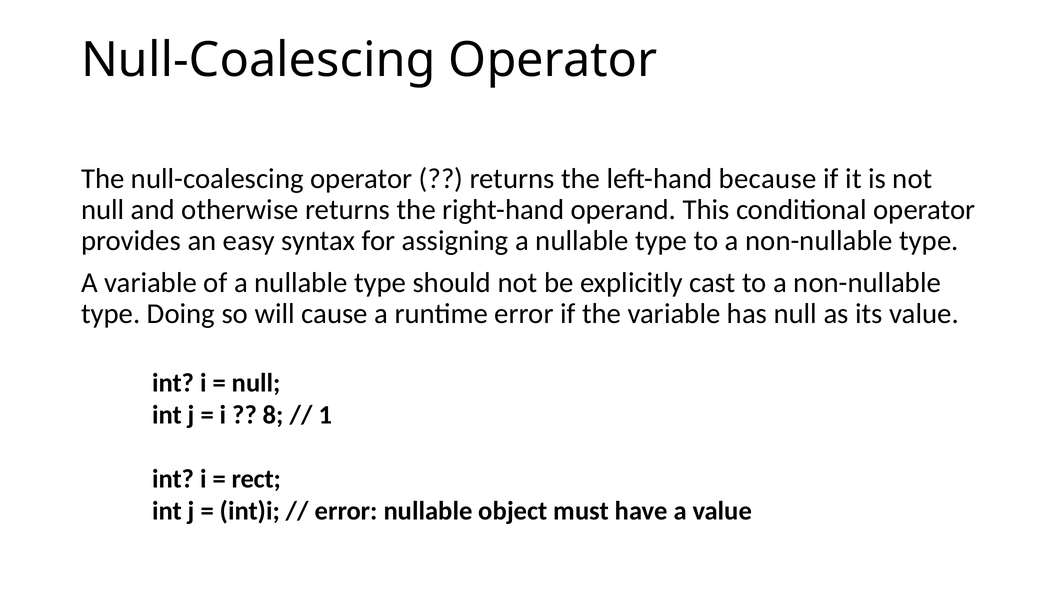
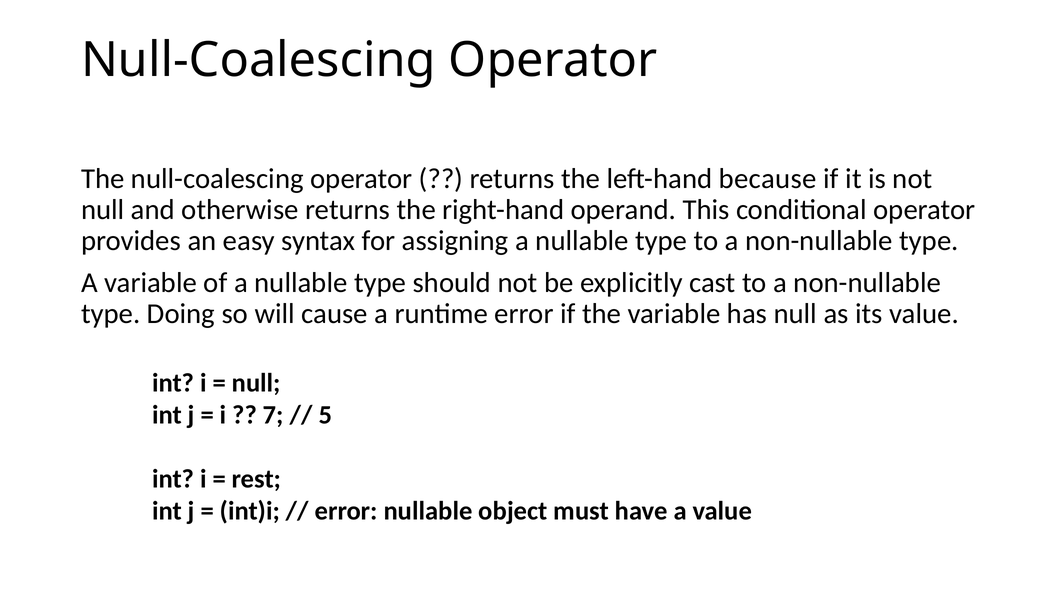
8: 8 -> 7
1: 1 -> 5
rect: rect -> rest
